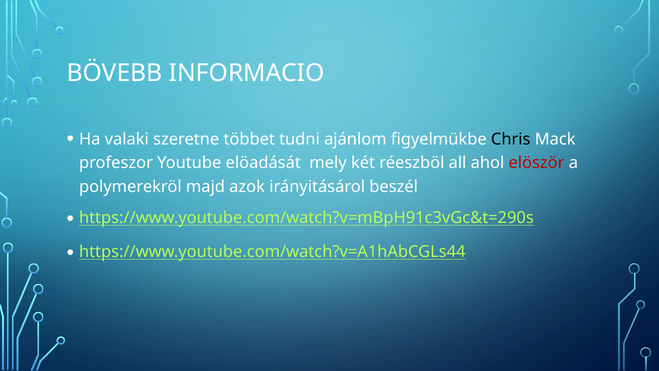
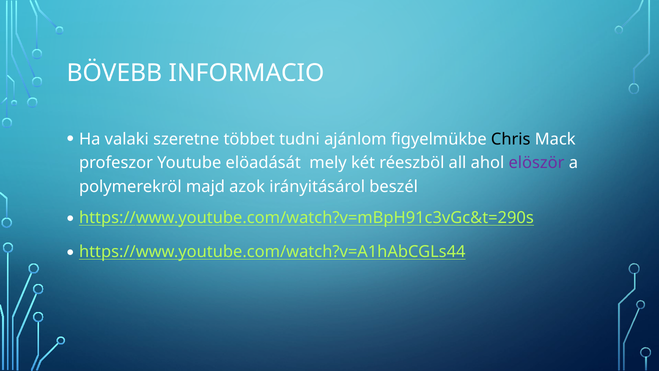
elöször colour: red -> purple
